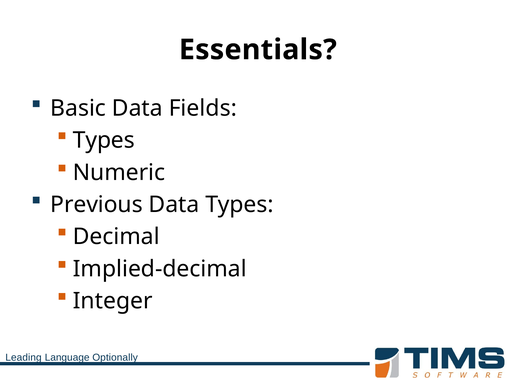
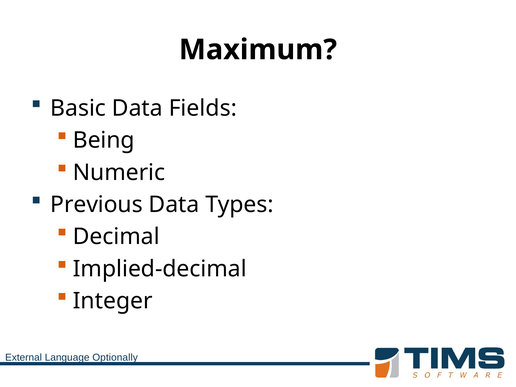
Essentials: Essentials -> Maximum
Types at (104, 140): Types -> Being
Leading: Leading -> External
